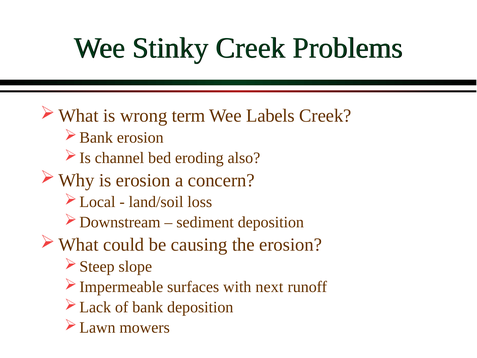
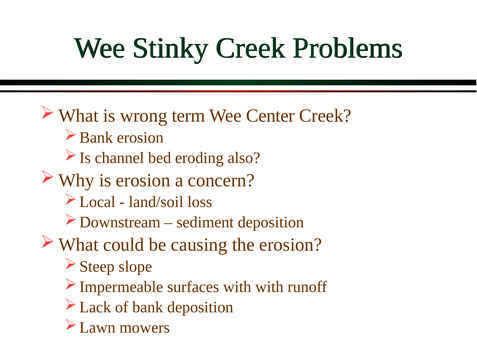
Labels: Labels -> Center
with next: next -> with
